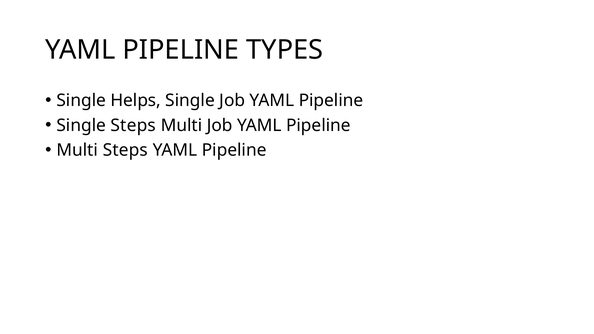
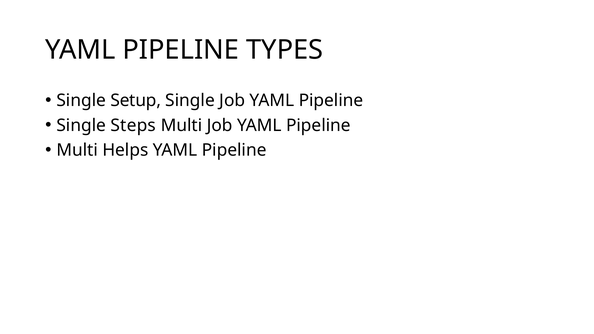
Helps: Helps -> Setup
Multi Steps: Steps -> Helps
